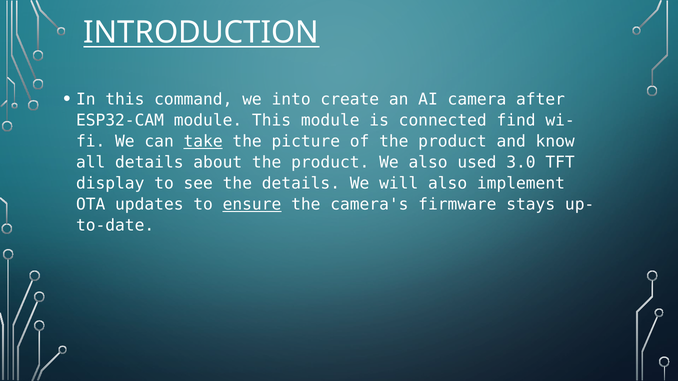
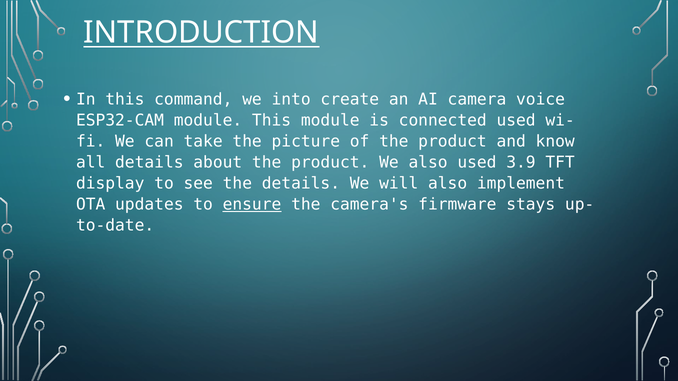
after: after -> voice
connected find: find -> used
take underline: present -> none
3.0: 3.0 -> 3.9
